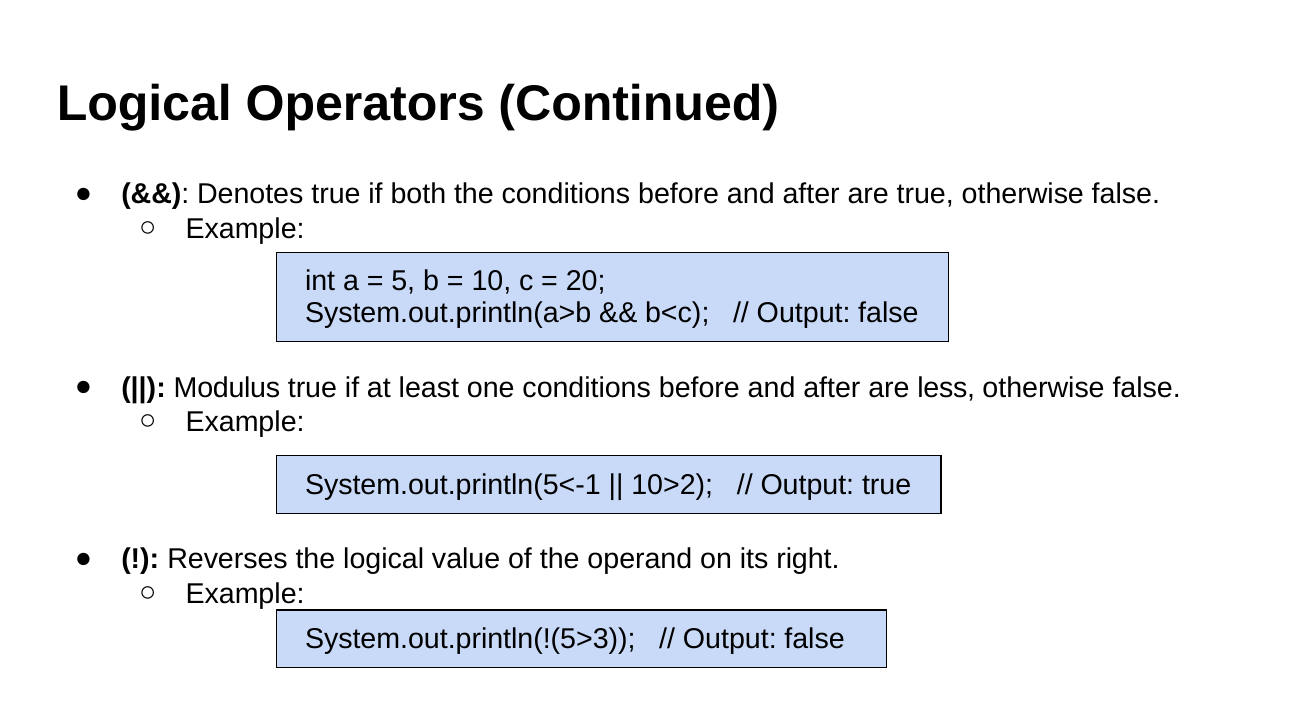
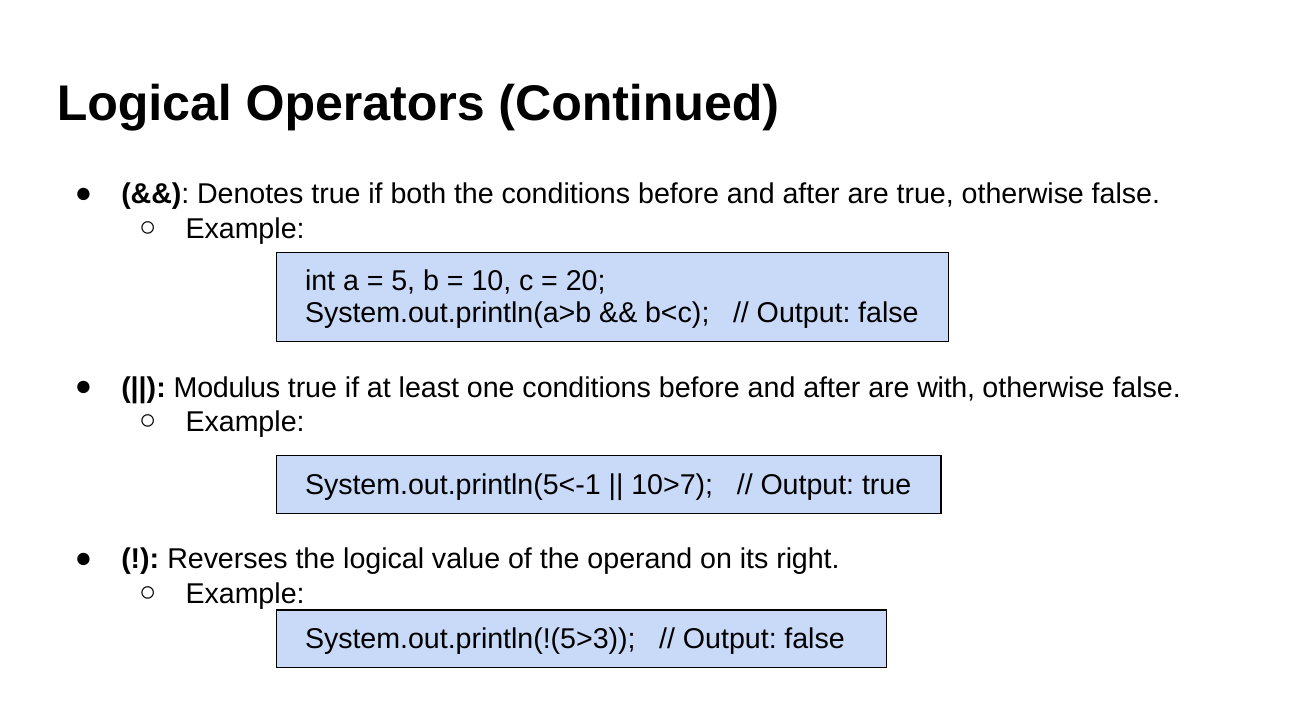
less: less -> with
10>2: 10>2 -> 10>7
